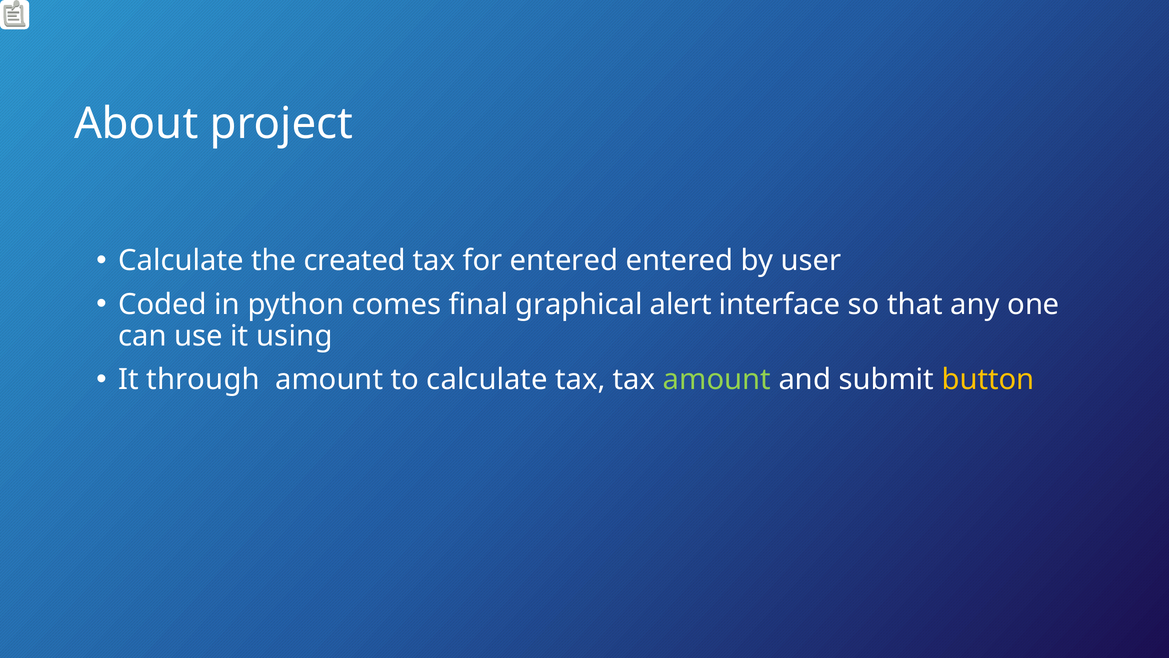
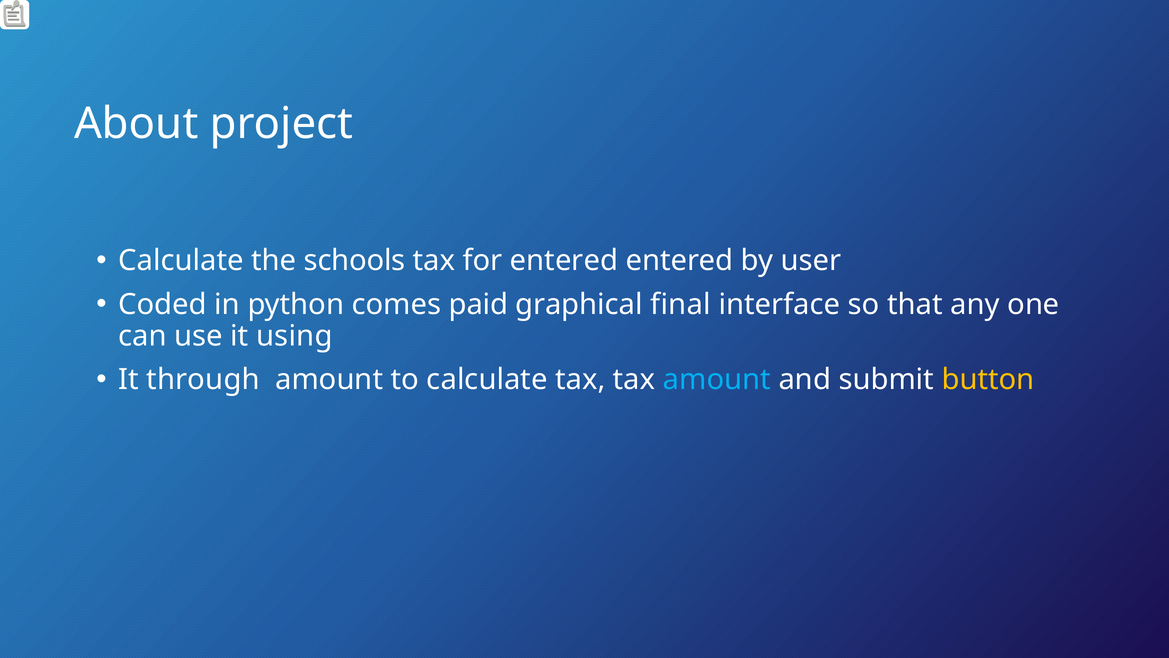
created: created -> schools
final: final -> paid
alert: alert -> final
amount at (717, 380) colour: light green -> light blue
